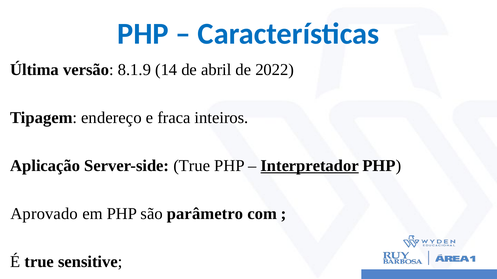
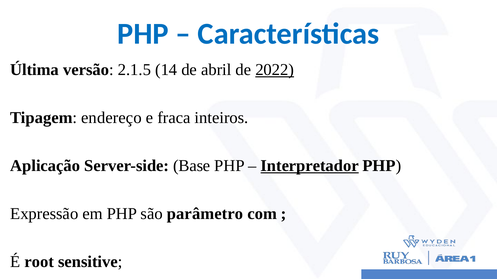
8.1.9: 8.1.9 -> 2.1.5
2022 underline: none -> present
Server-side True: True -> Base
Aprovado: Aprovado -> Expressão
É true: true -> root
